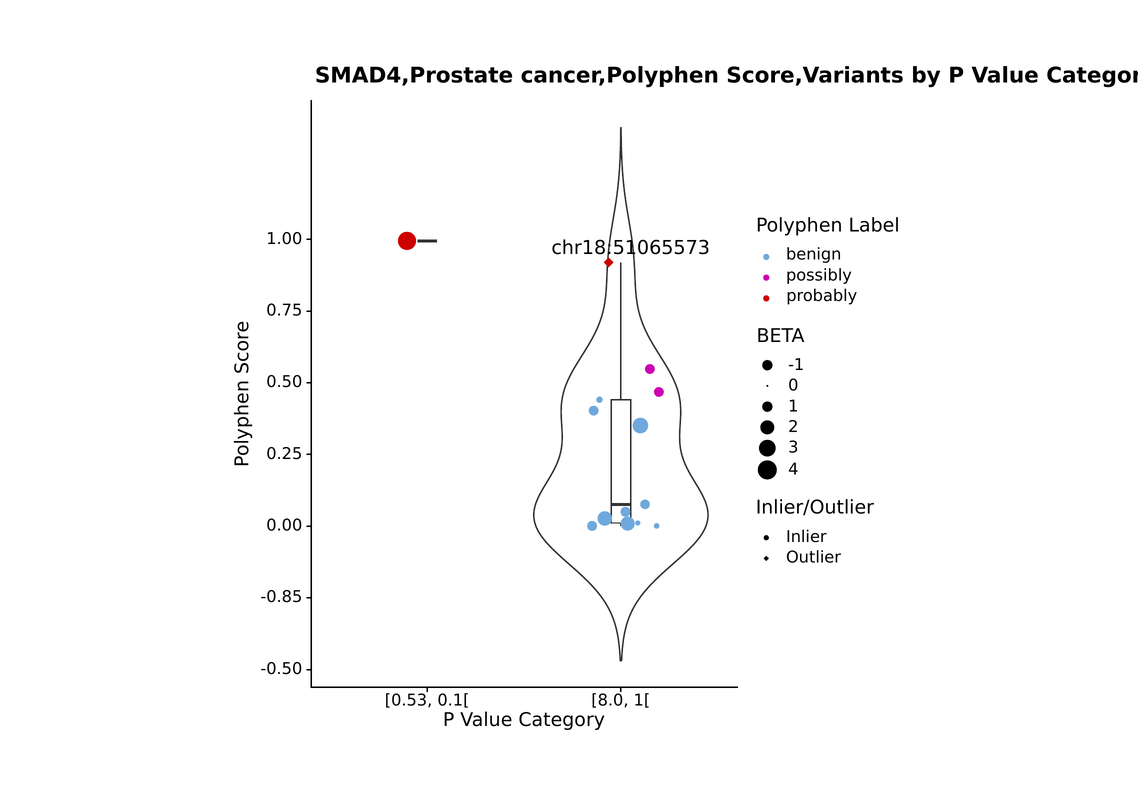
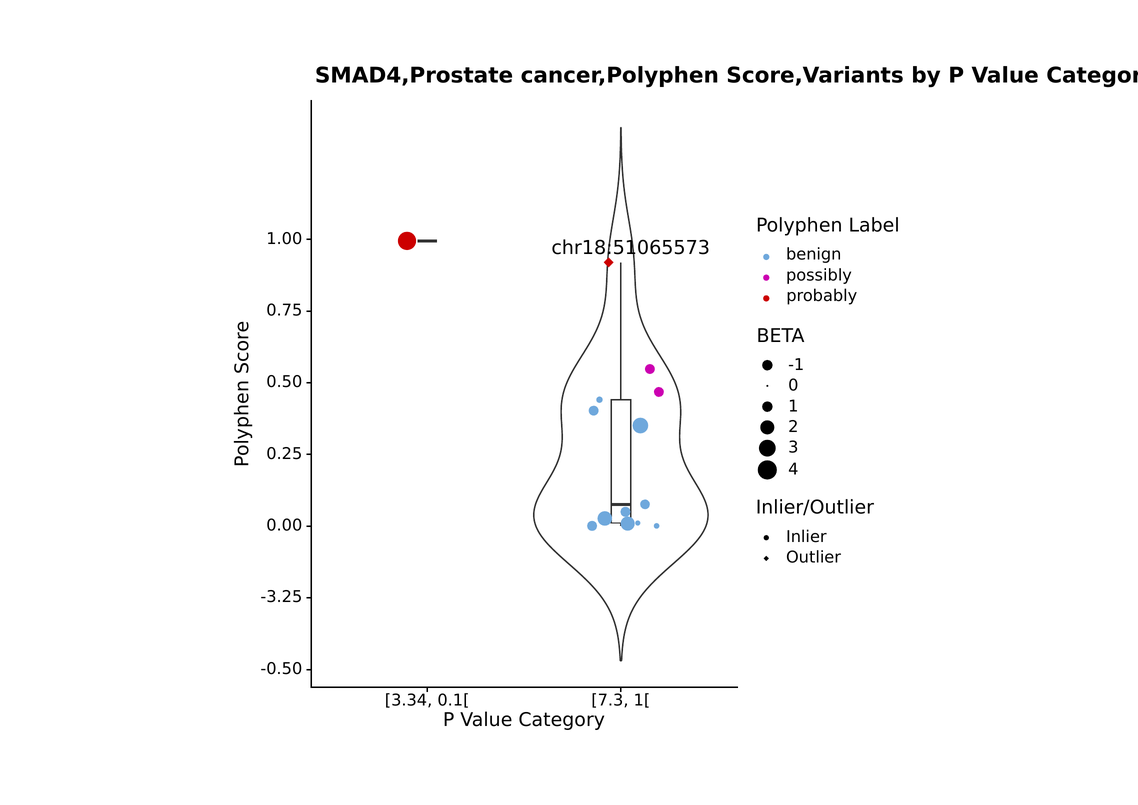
-0.85: -0.85 -> -3.25
0.53: 0.53 -> 3.34
8.0: 8.0 -> 7.3
